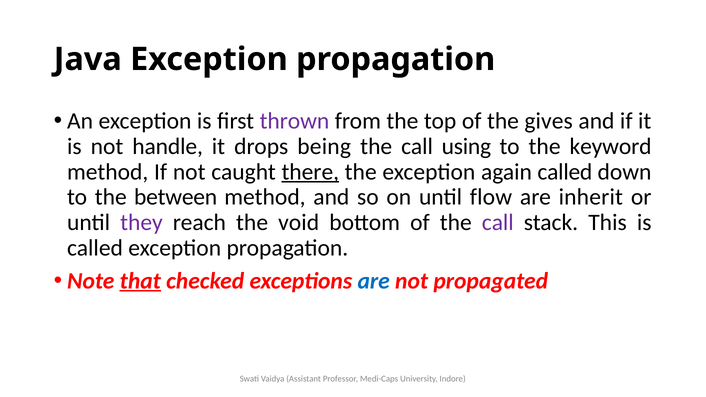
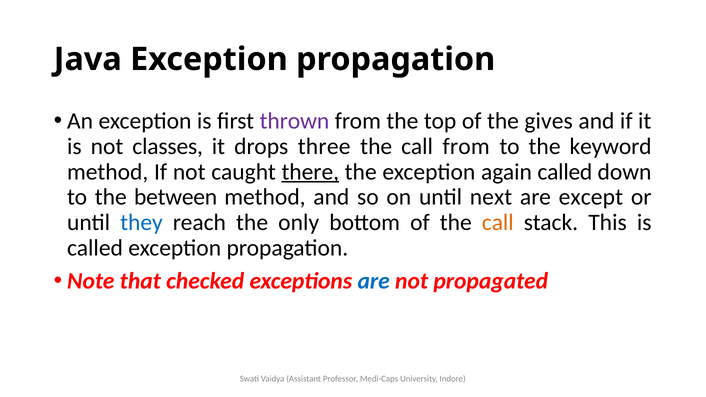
handle: handle -> classes
being: being -> three
call using: using -> from
flow: flow -> next
inherit: inherit -> except
they colour: purple -> blue
void: void -> only
call at (498, 223) colour: purple -> orange
that underline: present -> none
